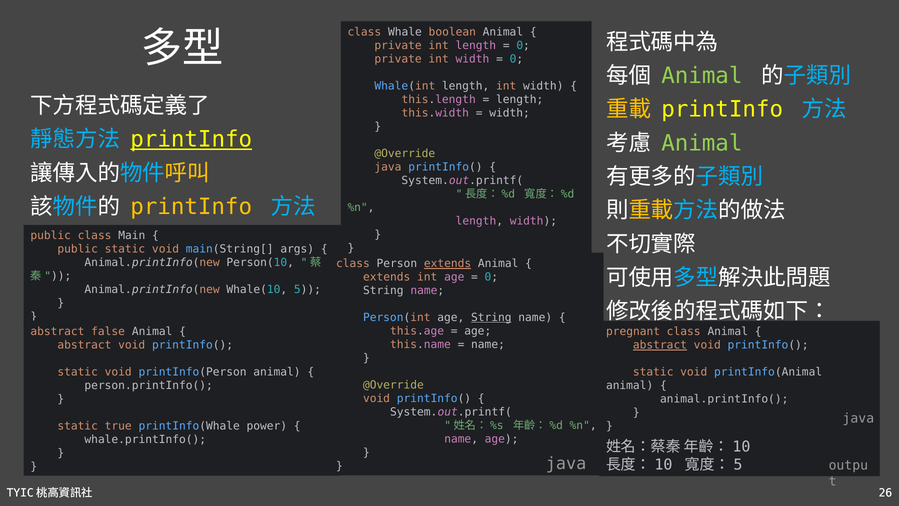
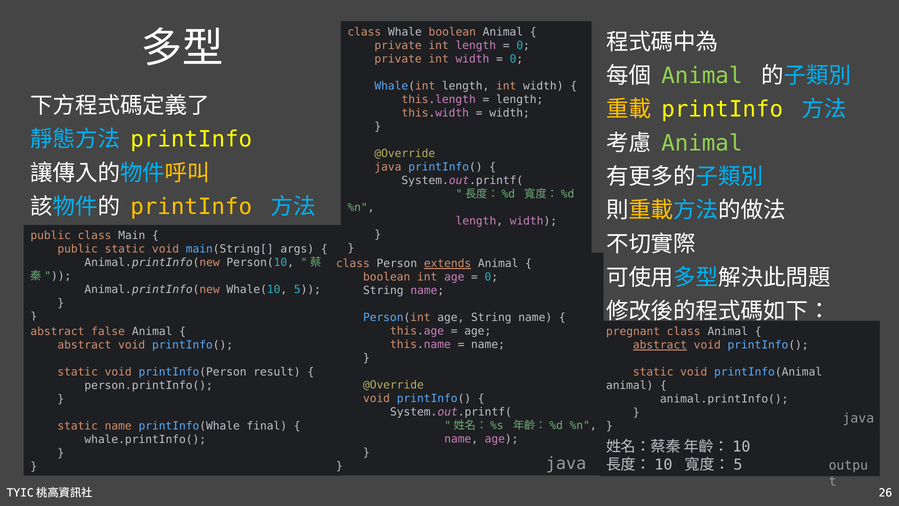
printInfo at (191, 139) underline: present -> none
extends at (387, 277): extends -> boolean
String at (491, 317) underline: present -> none
printInfo(Person animal: animal -> result
static true: true -> name
power: power -> final
